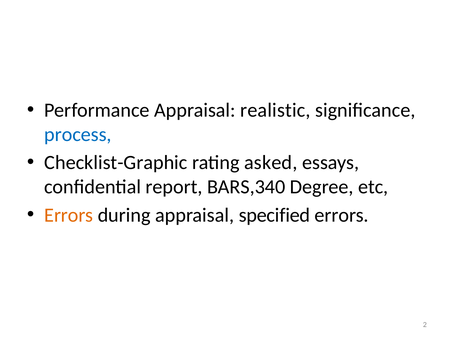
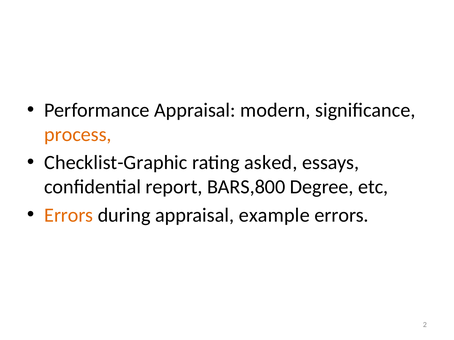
realistic: realistic -> modern
process colour: blue -> orange
BARS,340: BARS,340 -> BARS,800
specified: specified -> example
